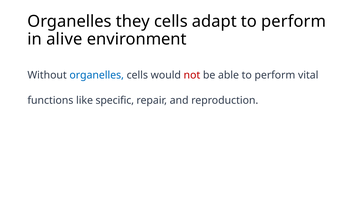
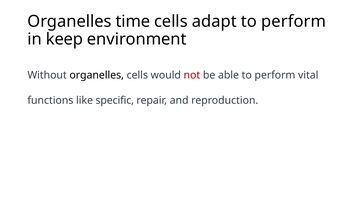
they: they -> time
alive: alive -> keep
organelles at (97, 75) colour: blue -> black
